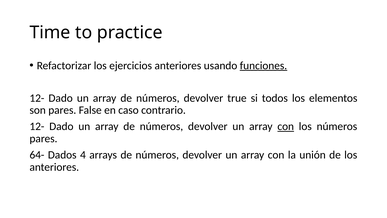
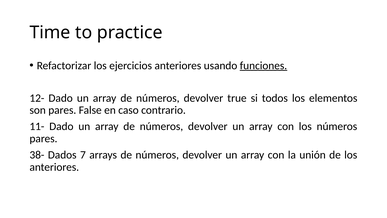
12- at (37, 126): 12- -> 11-
con at (286, 126) underline: present -> none
64-: 64- -> 38-
4: 4 -> 7
